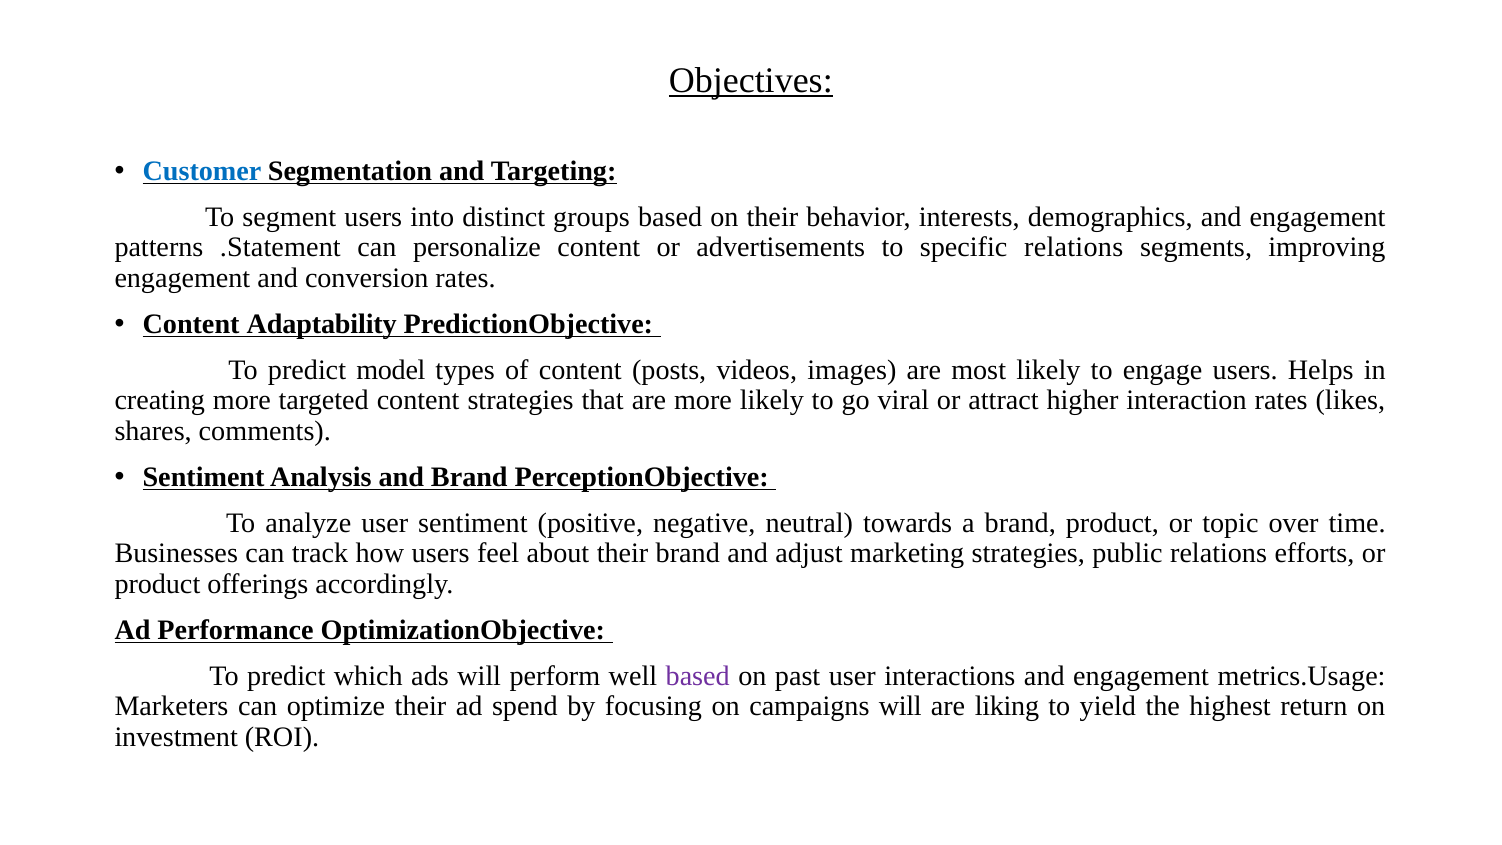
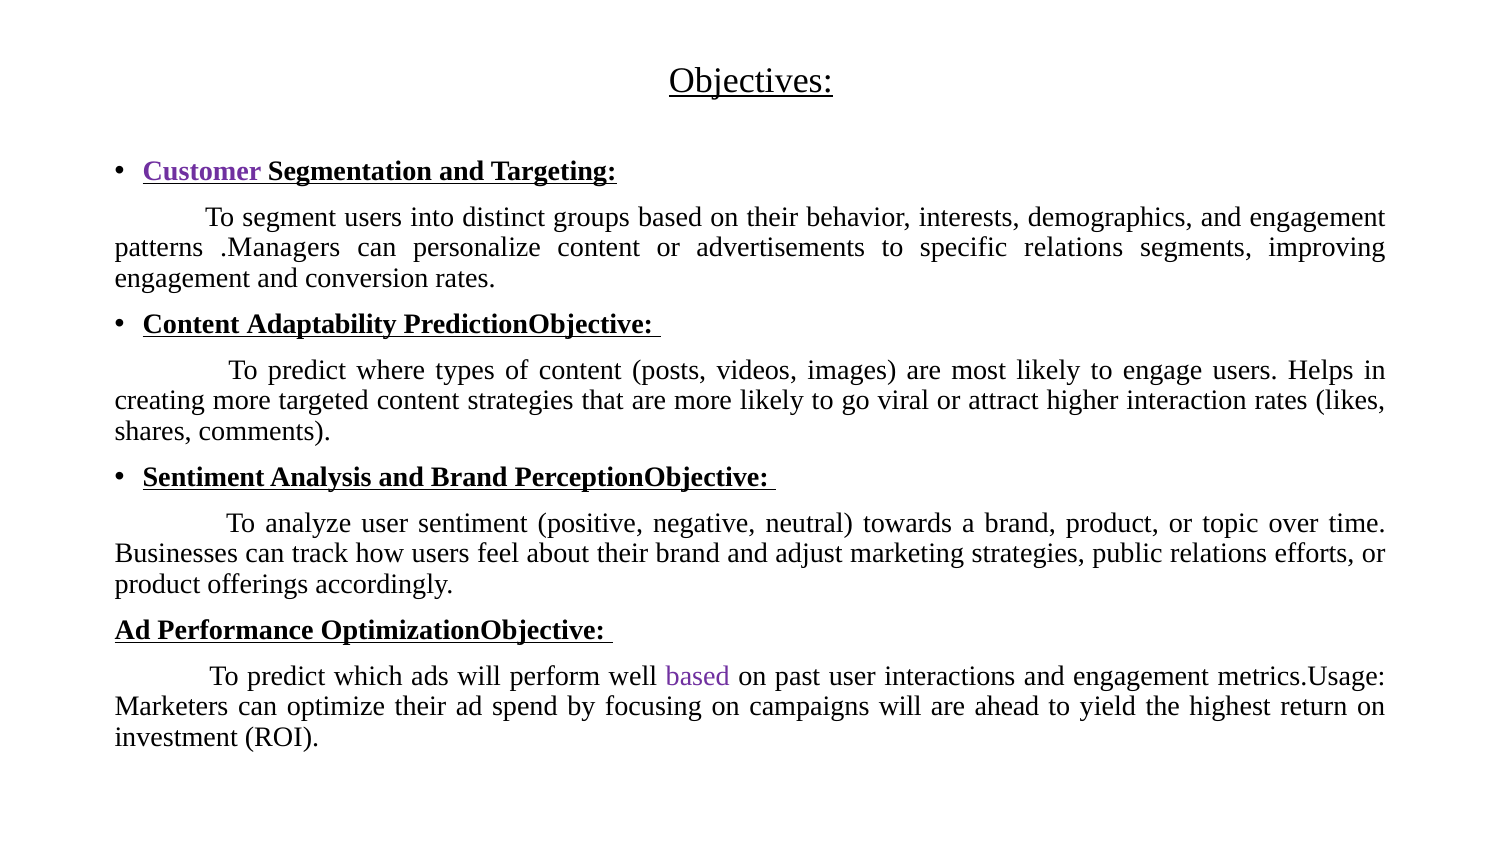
Customer colour: blue -> purple
.Statement: .Statement -> .Managers
model: model -> where
liking: liking -> ahead
